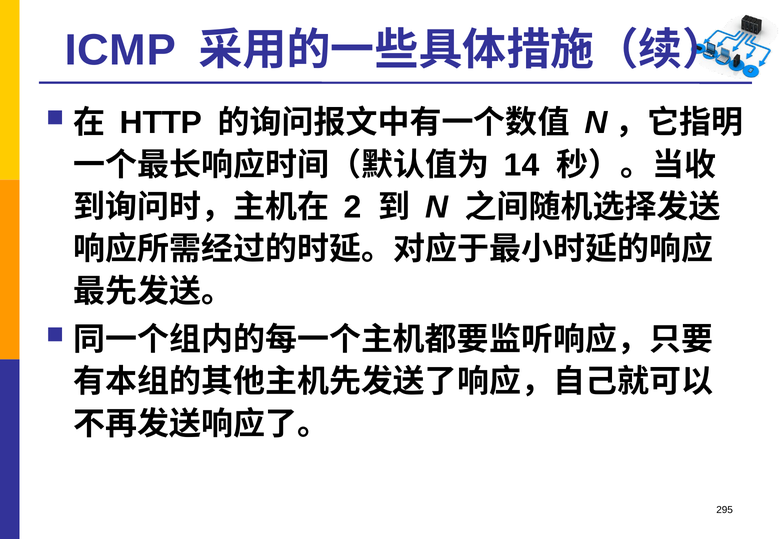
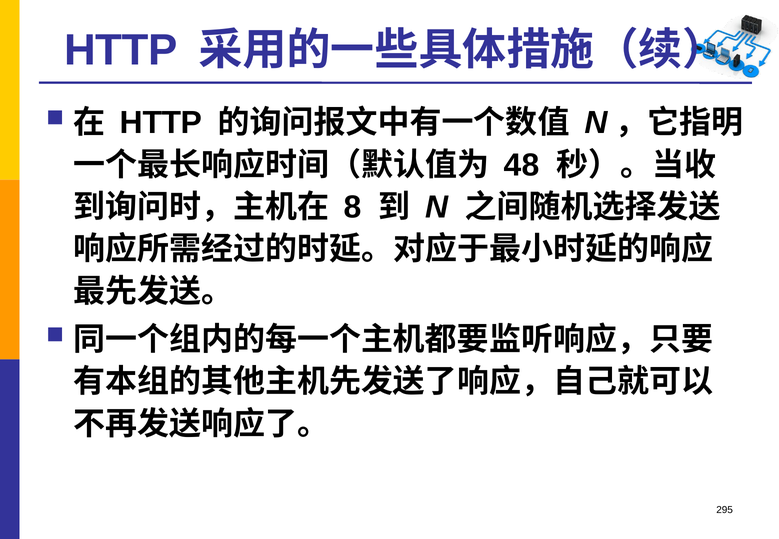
ICMP at (120, 50): ICMP -> HTTP
14: 14 -> 48
2: 2 -> 8
